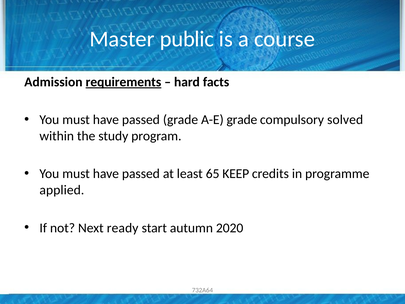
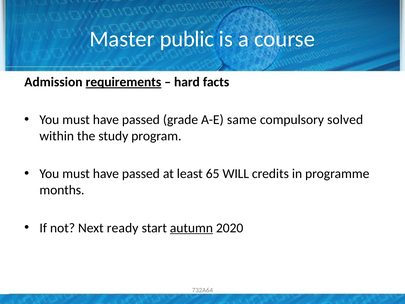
A-E grade: grade -> same
KEEP: KEEP -> WILL
applied: applied -> months
autumn underline: none -> present
